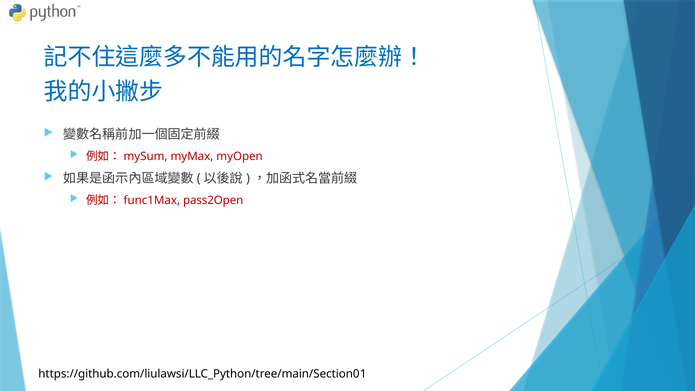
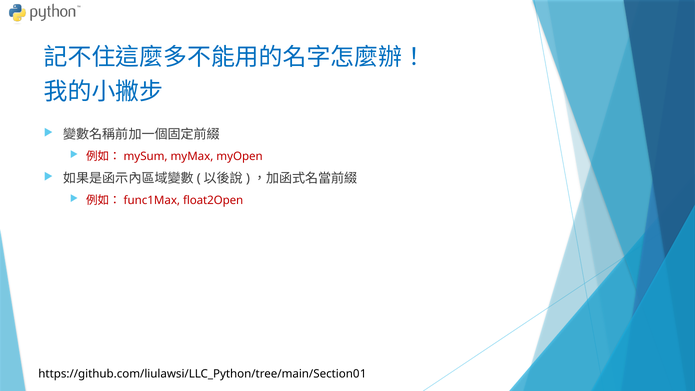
pass2Open: pass2Open -> float2Open
